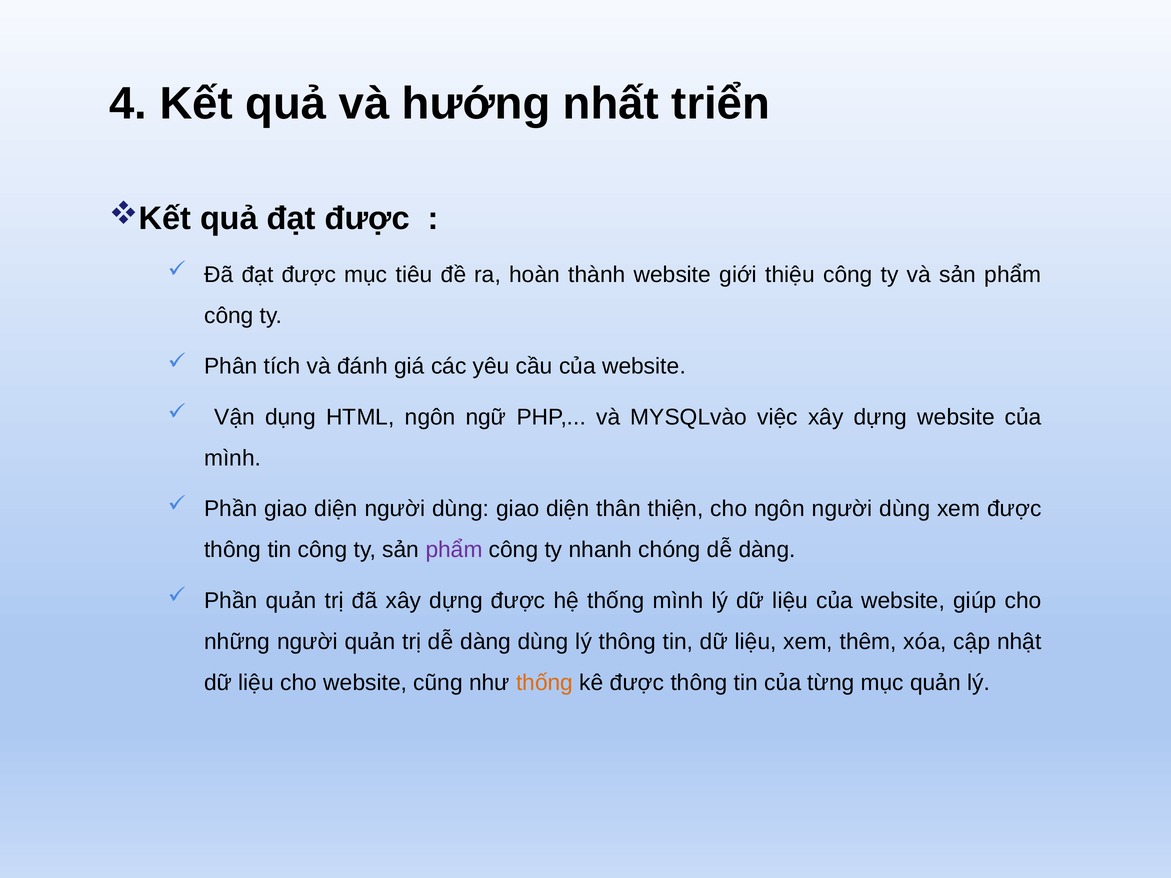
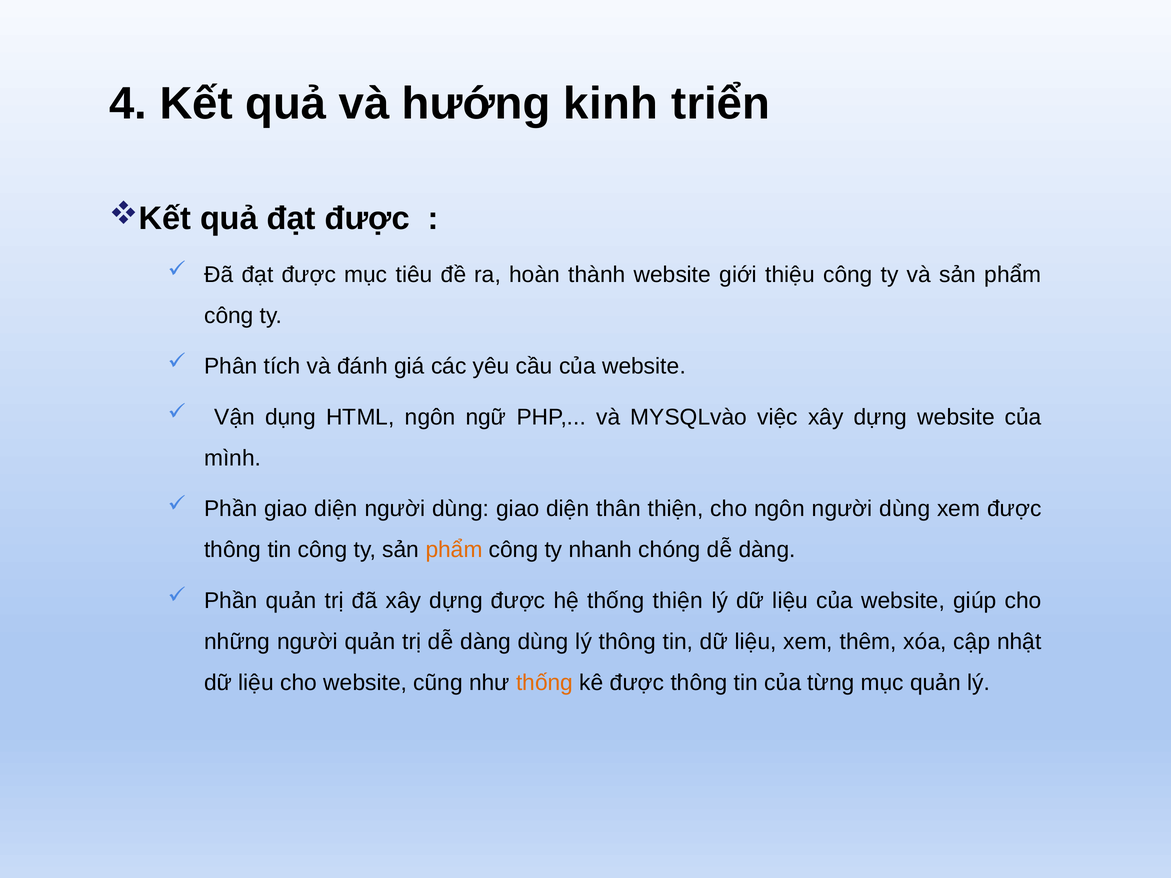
nhất: nhất -> kinh
phẩm at (454, 550) colour: purple -> orange
thống mình: mình -> thiện
